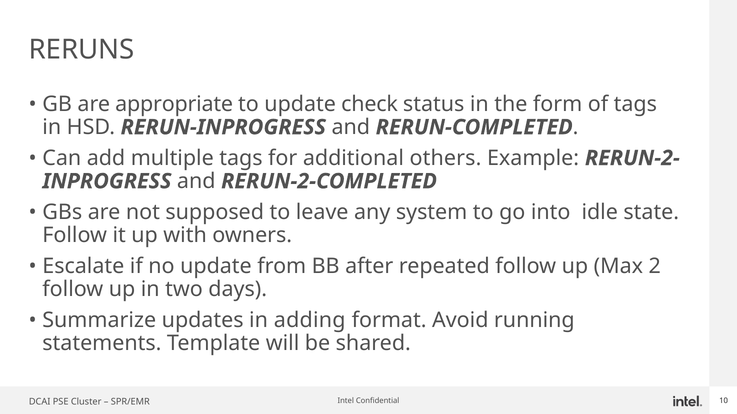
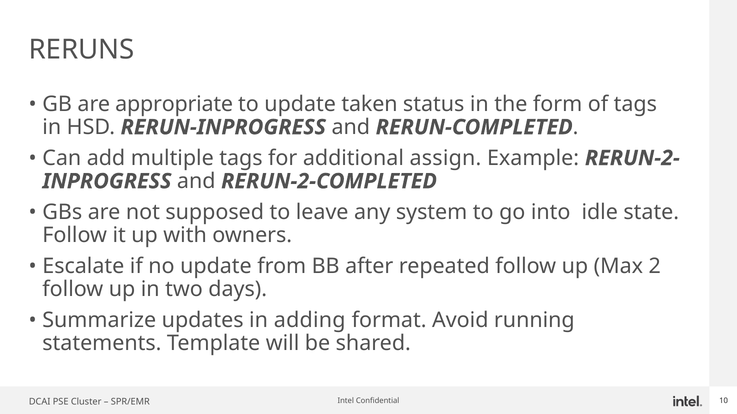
check: check -> taken
others: others -> assign
